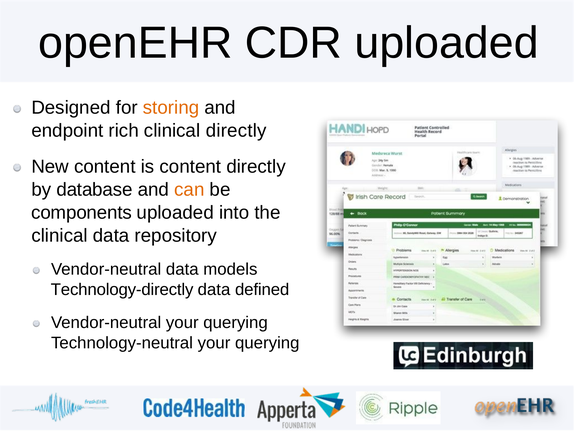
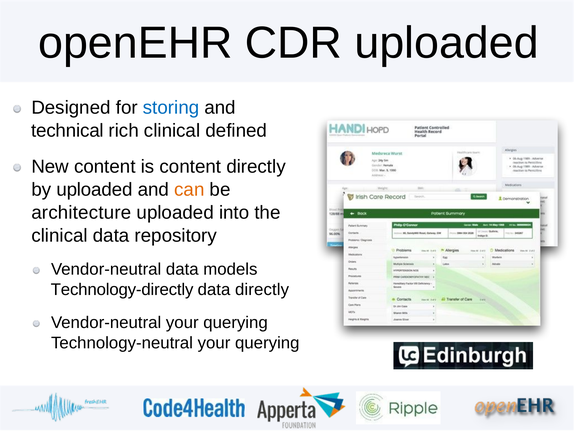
storing colour: orange -> blue
endpoint: endpoint -> technical
clinical directly: directly -> defined
by database: database -> uploaded
components: components -> architecture
data defined: defined -> directly
